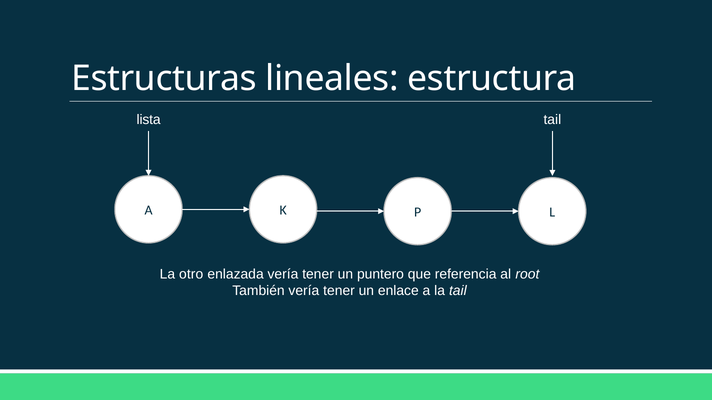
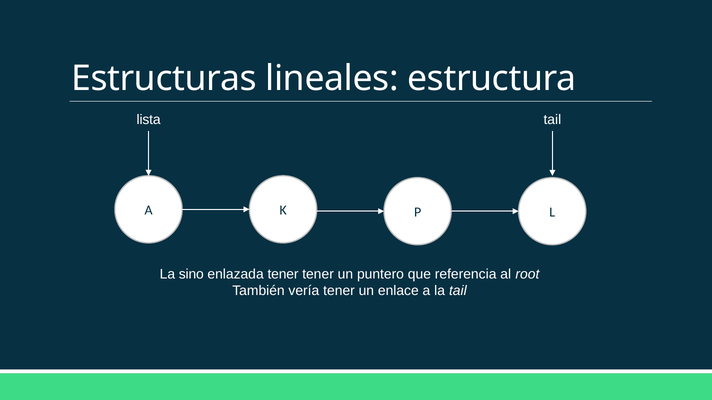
otro: otro -> sino
enlazada vería: vería -> tener
